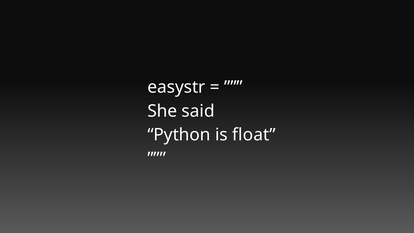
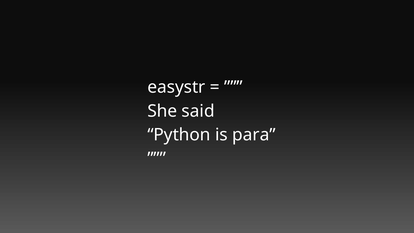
float: float -> para
